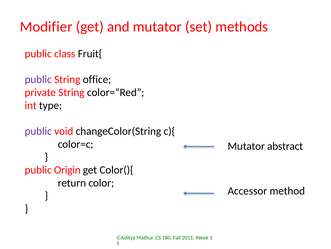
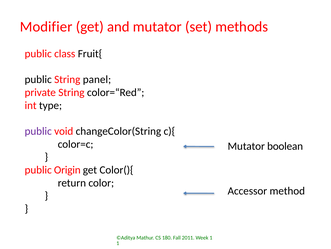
public at (38, 79) colour: purple -> black
office: office -> panel
abstract: abstract -> boolean
